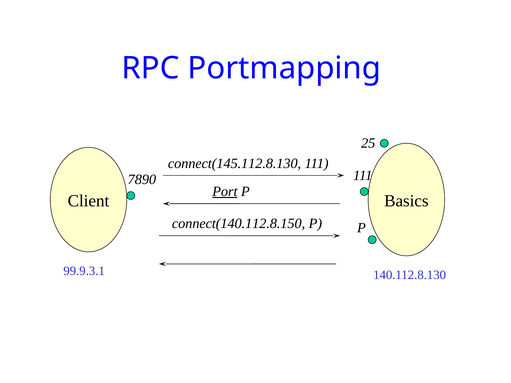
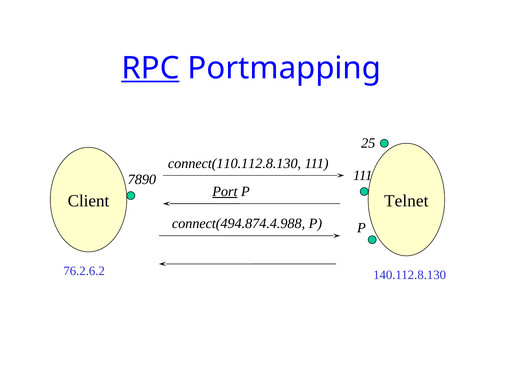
RPC underline: none -> present
connect(145.112.8.130: connect(145.112.8.130 -> connect(110.112.8.130
Basics: Basics -> Telnet
connect(140.112.8.150: connect(140.112.8.150 -> connect(494.874.4.988
99.9.3.1: 99.9.3.1 -> 76.2.6.2
